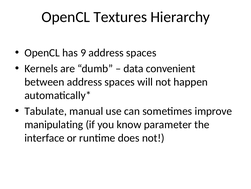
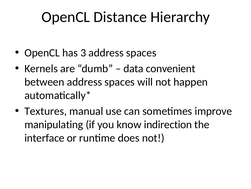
Textures: Textures -> Distance
9: 9 -> 3
Tabulate: Tabulate -> Textures
parameter: parameter -> indirection
